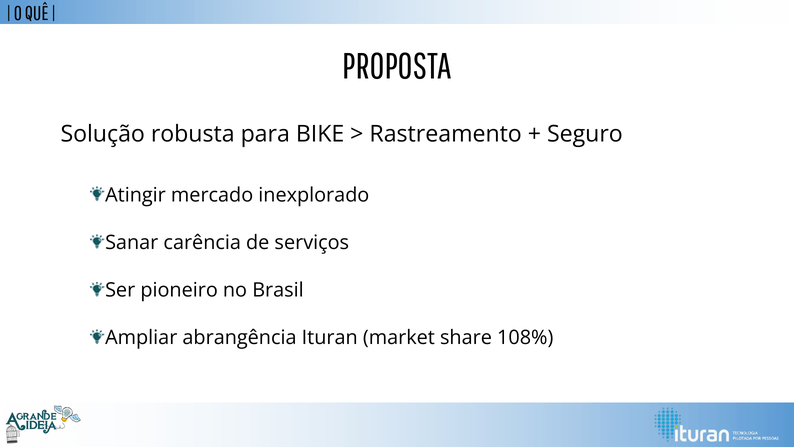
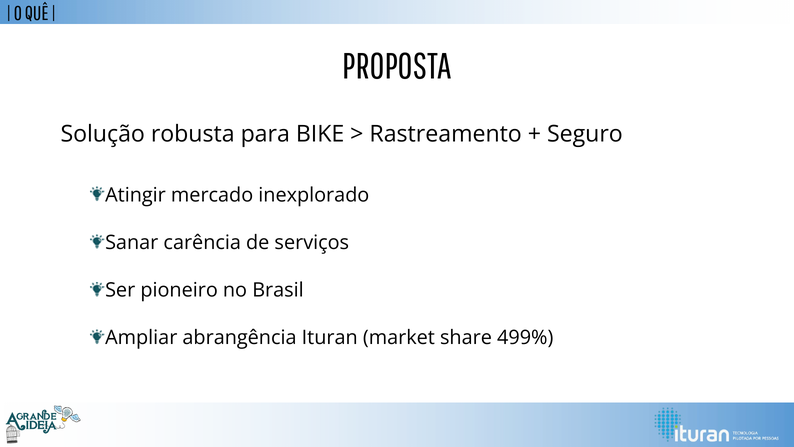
108%: 108% -> 499%
